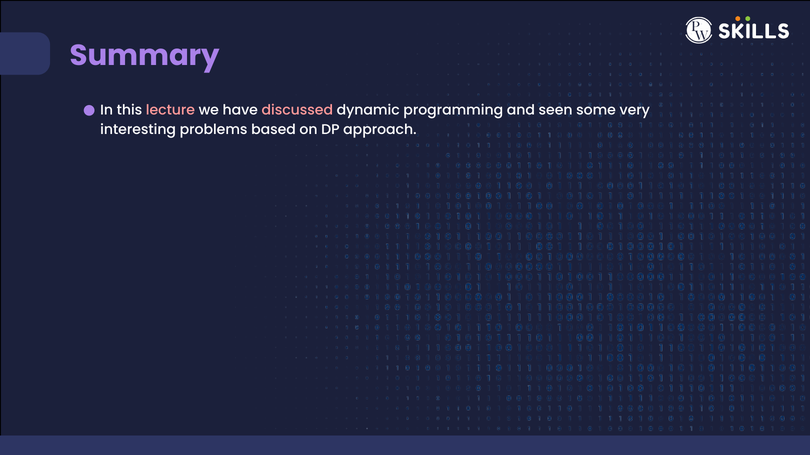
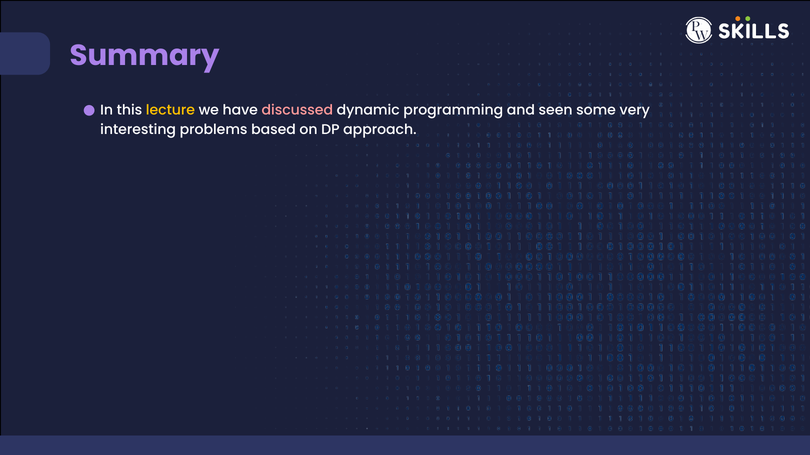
lecture colour: pink -> yellow
